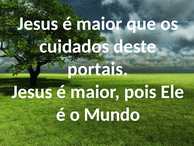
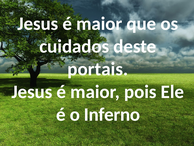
Mundo: Mundo -> Inferno
